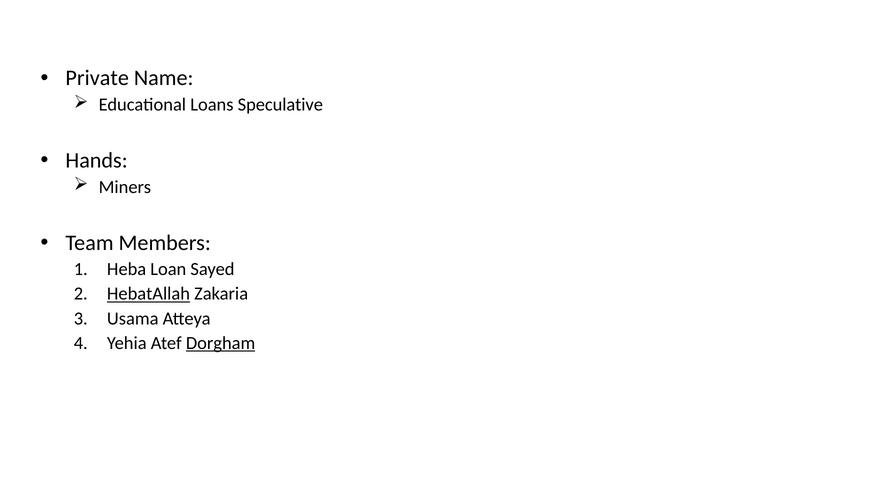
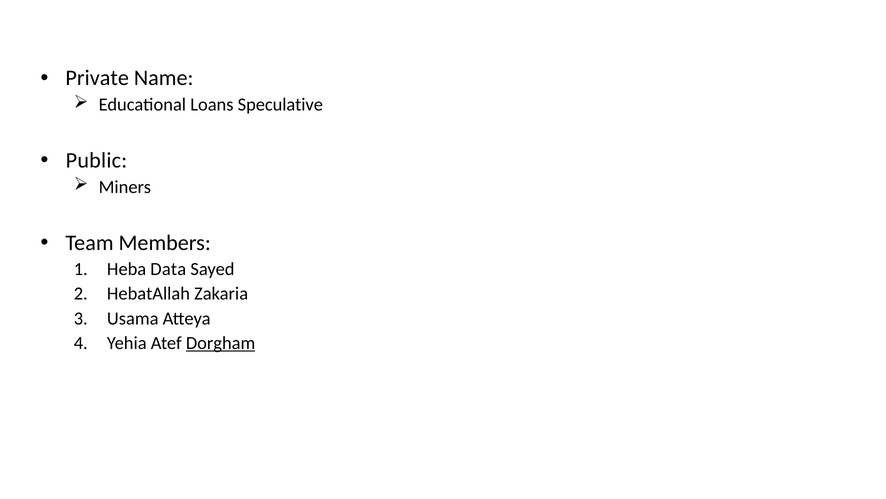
Hands: Hands -> Public
Loan: Loan -> Data
HebatAllah underline: present -> none
